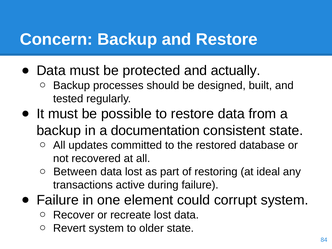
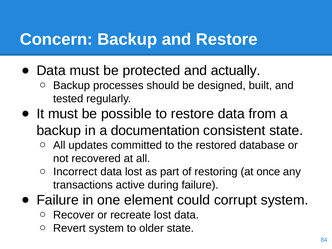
Between: Between -> Incorrect
ideal: ideal -> once
